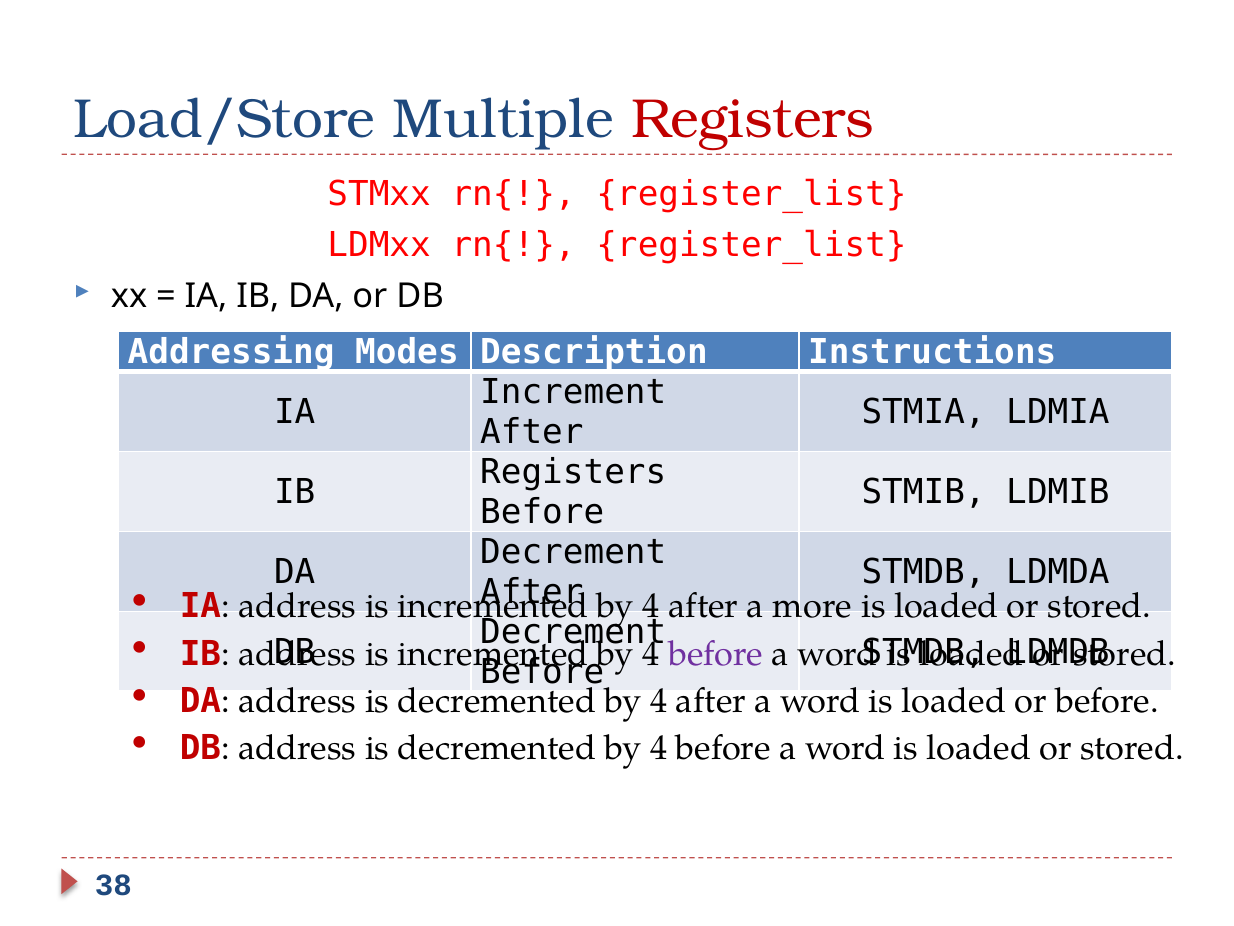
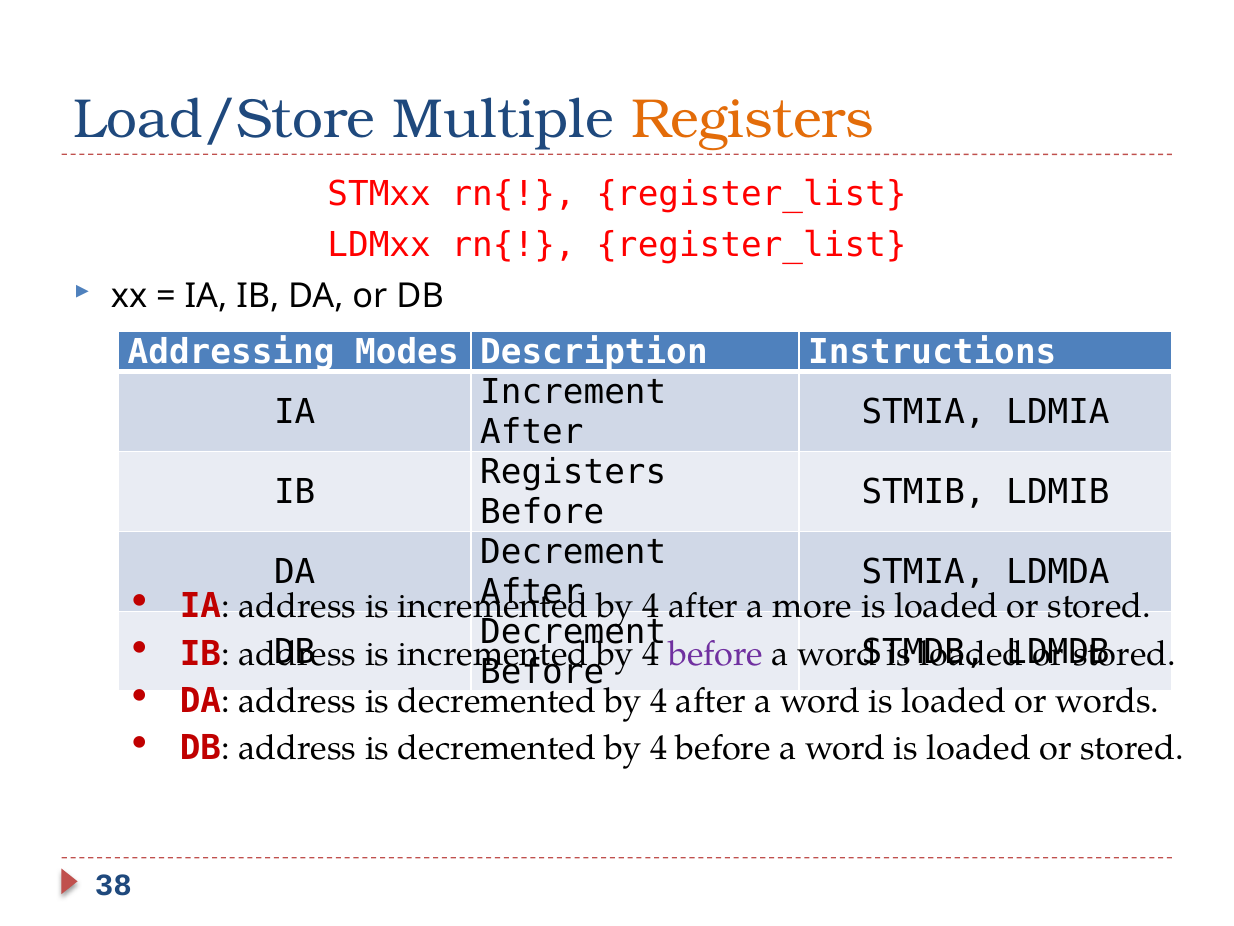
Registers at (752, 119) colour: red -> orange
STMDB at (924, 572): STMDB -> STMIA
or before: before -> words
